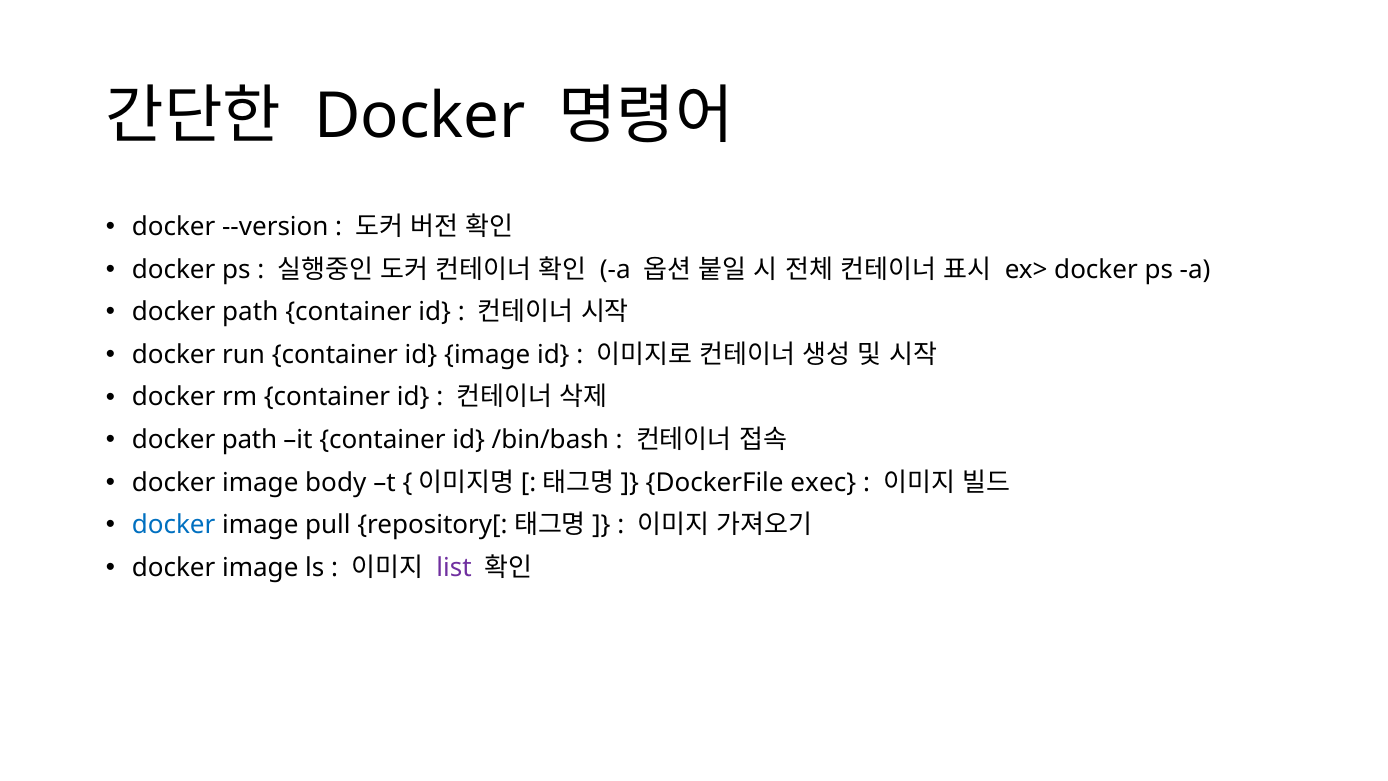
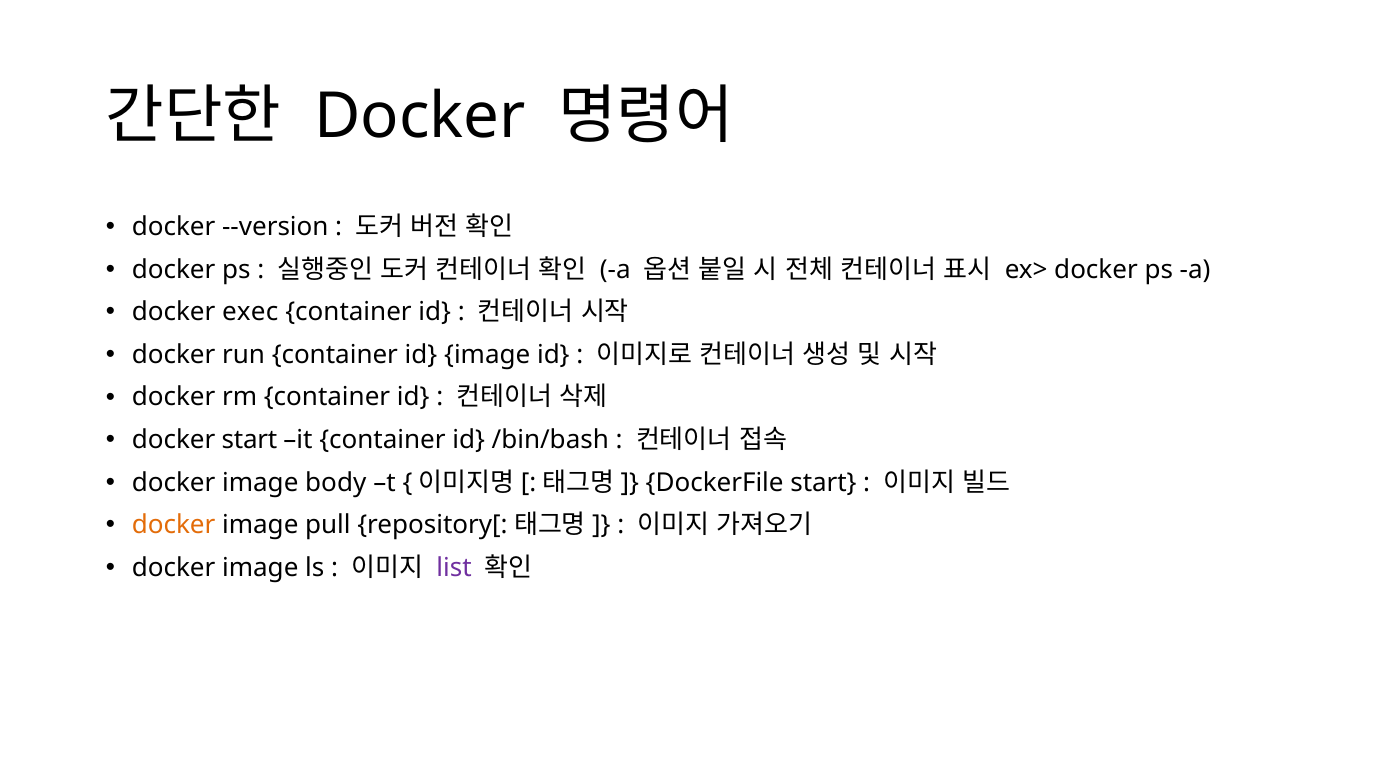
path at (250, 312): path -> exec
path at (249, 440): path -> start
DockerFile exec: exec -> start
docker at (174, 525) colour: blue -> orange
